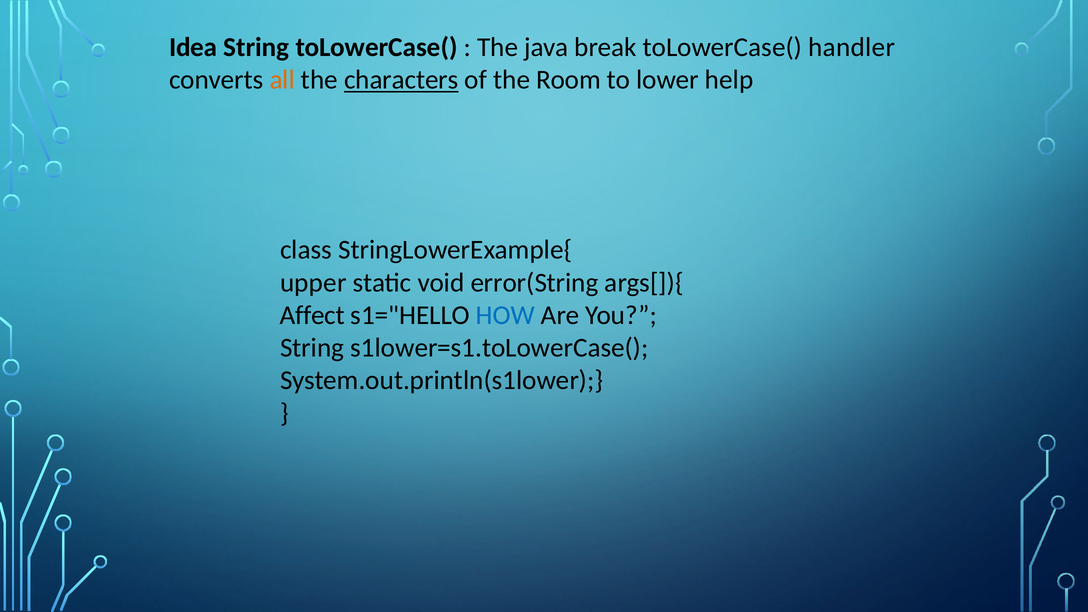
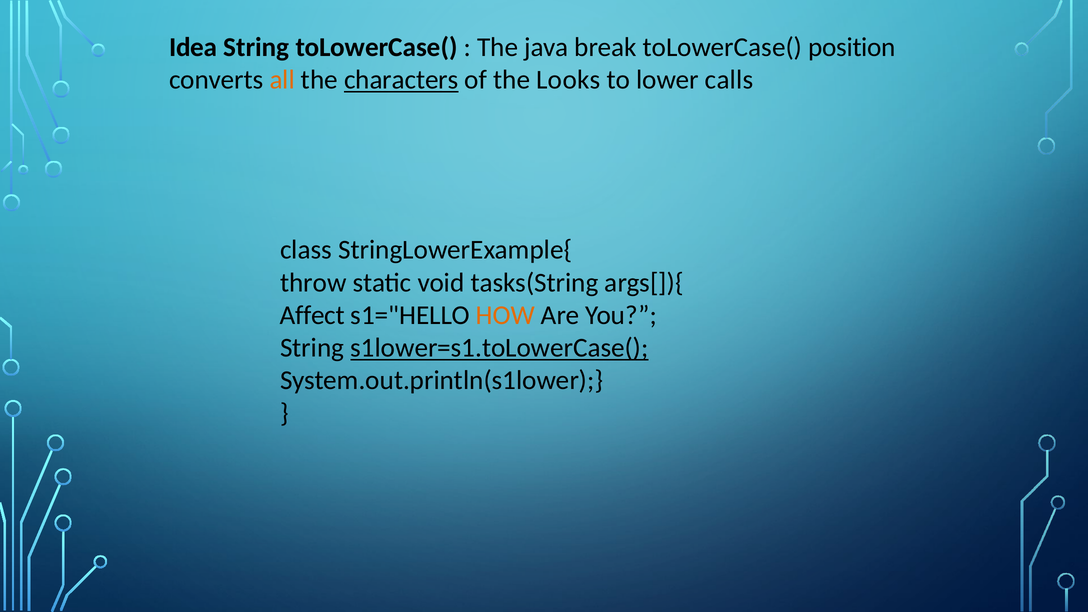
handler: handler -> position
Room: Room -> Looks
help: help -> calls
upper: upper -> throw
error(String: error(String -> tasks(String
HOW colour: blue -> orange
s1lower=s1.toLowerCase( underline: none -> present
